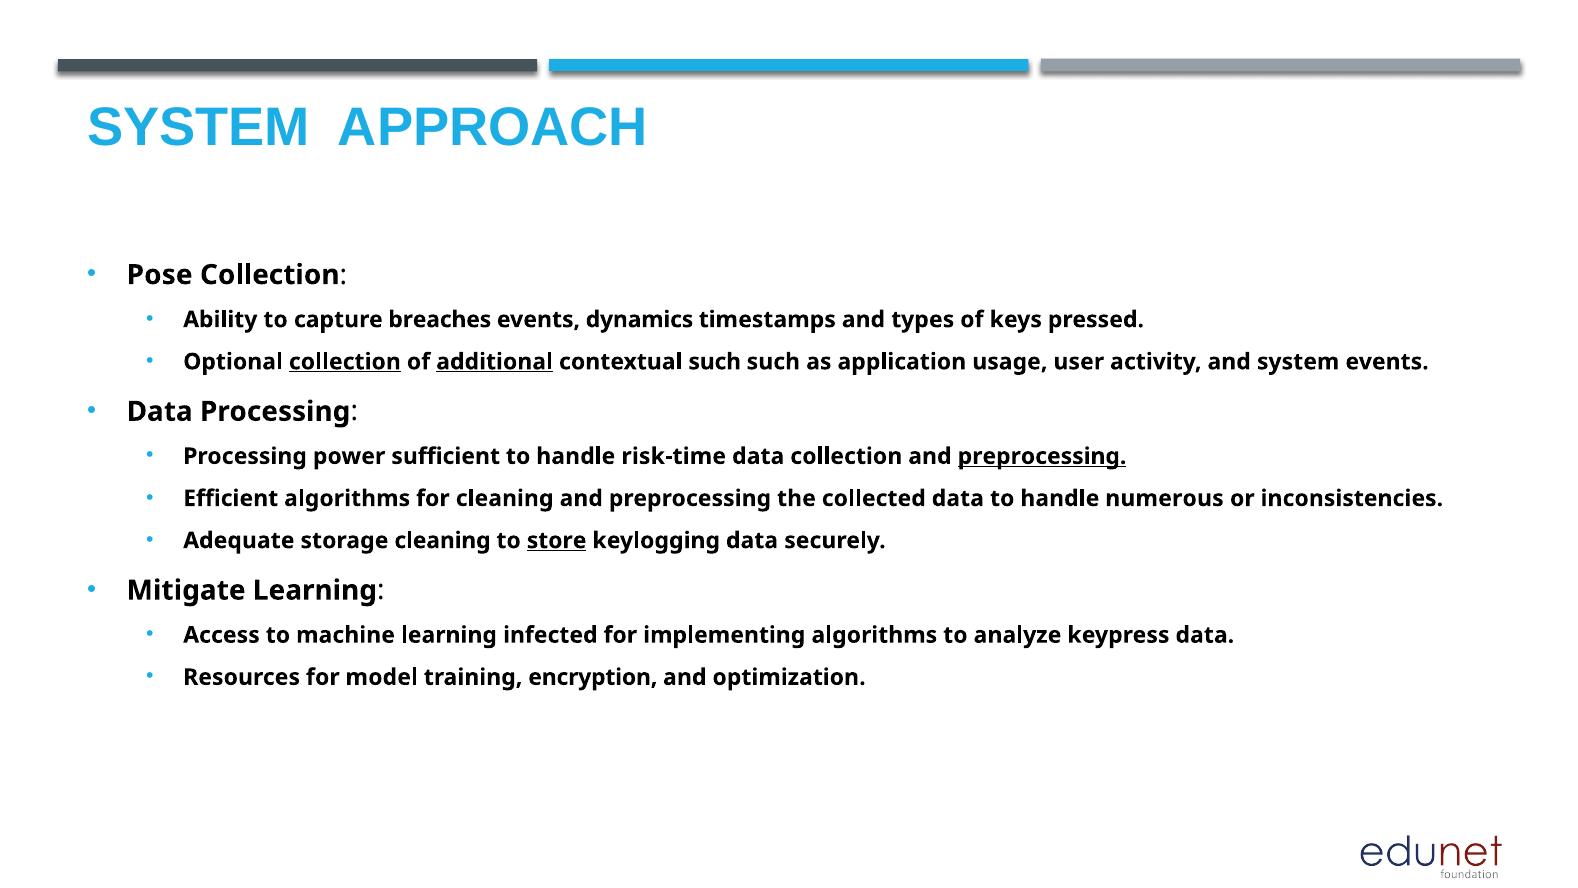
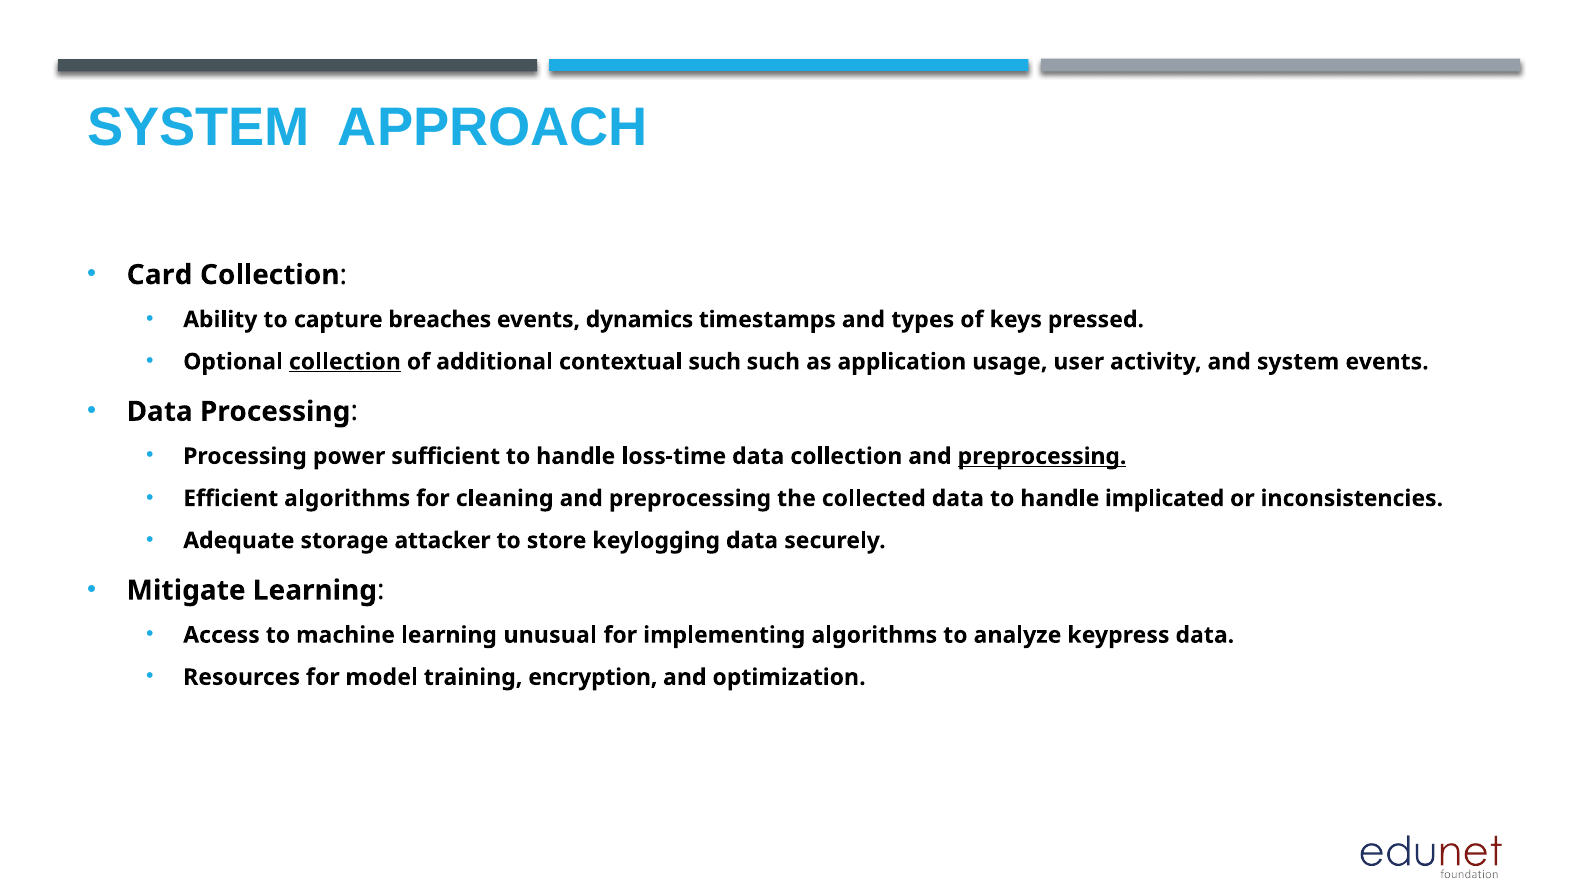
Pose: Pose -> Card
additional underline: present -> none
risk-time: risk-time -> loss-time
numerous: numerous -> implicated
storage cleaning: cleaning -> attacker
store underline: present -> none
infected: infected -> unusual
